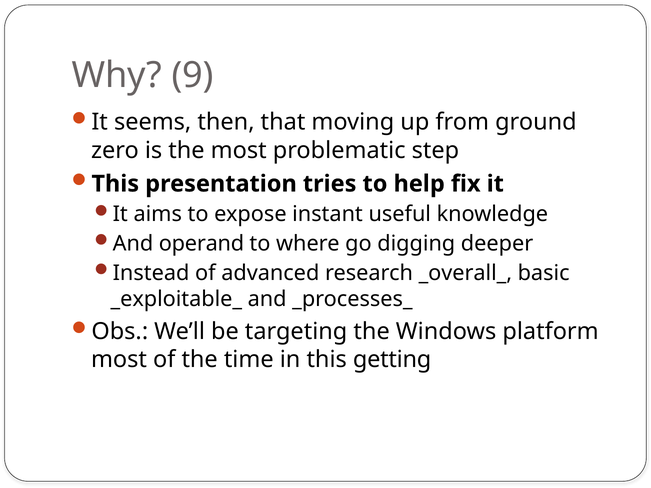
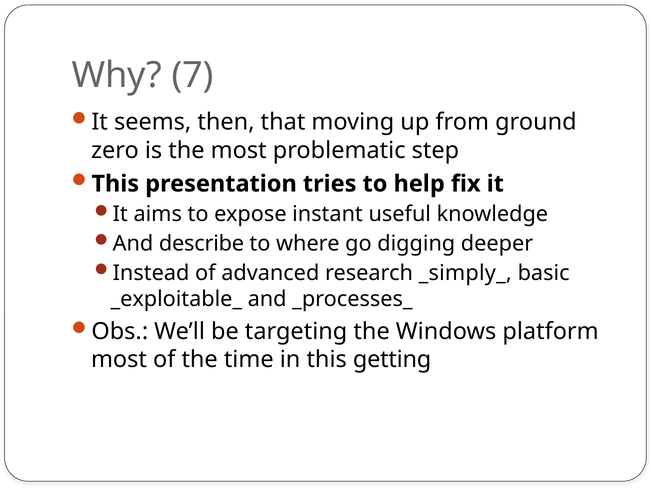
9: 9 -> 7
operand: operand -> describe
_overall_: _overall_ -> _simply_
